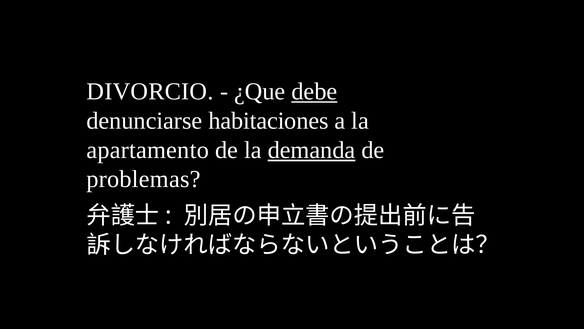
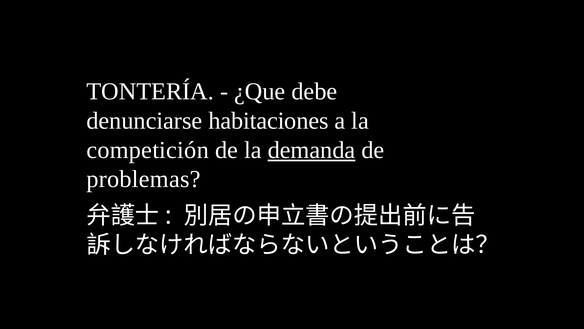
DIVORCIO: DIVORCIO -> TONTERÍA
debe underline: present -> none
apartamento: apartamento -> competición
